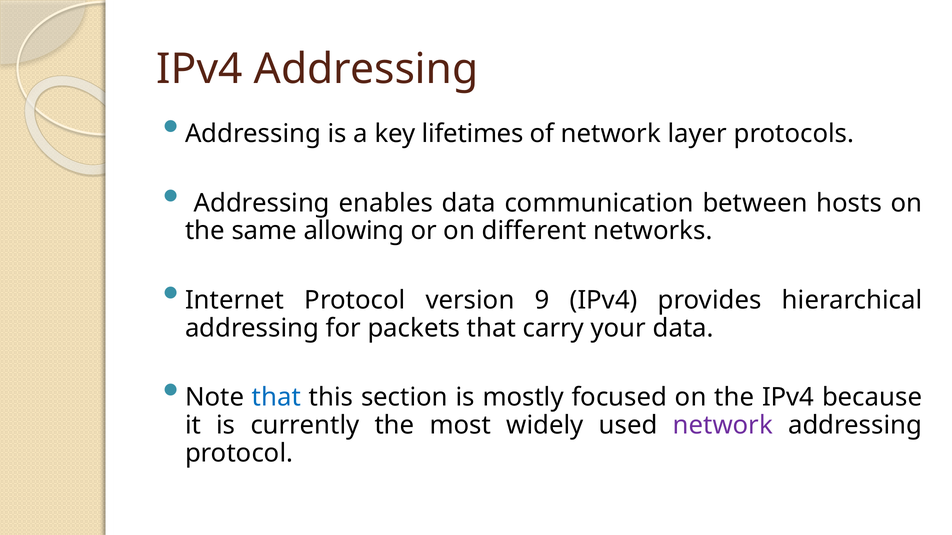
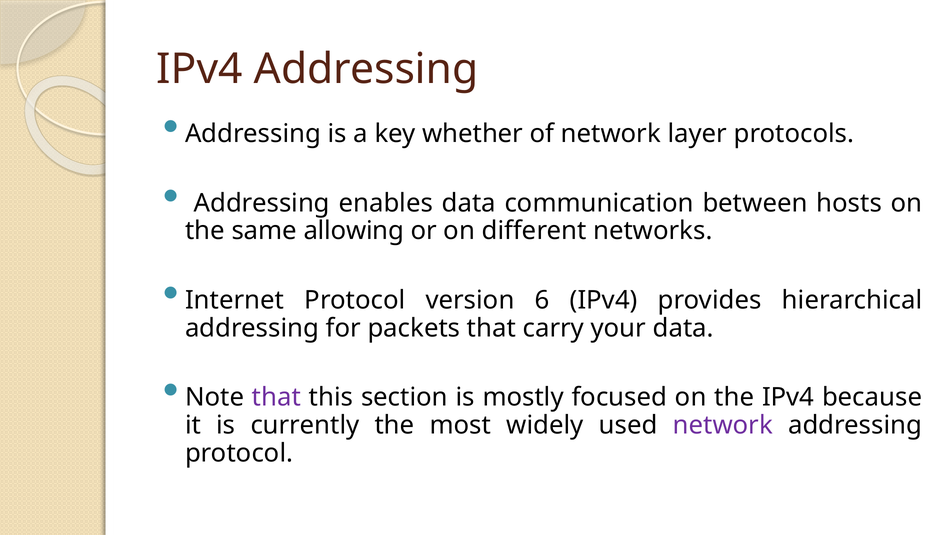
lifetimes: lifetimes -> whether
9: 9 -> 6
that at (276, 398) colour: blue -> purple
